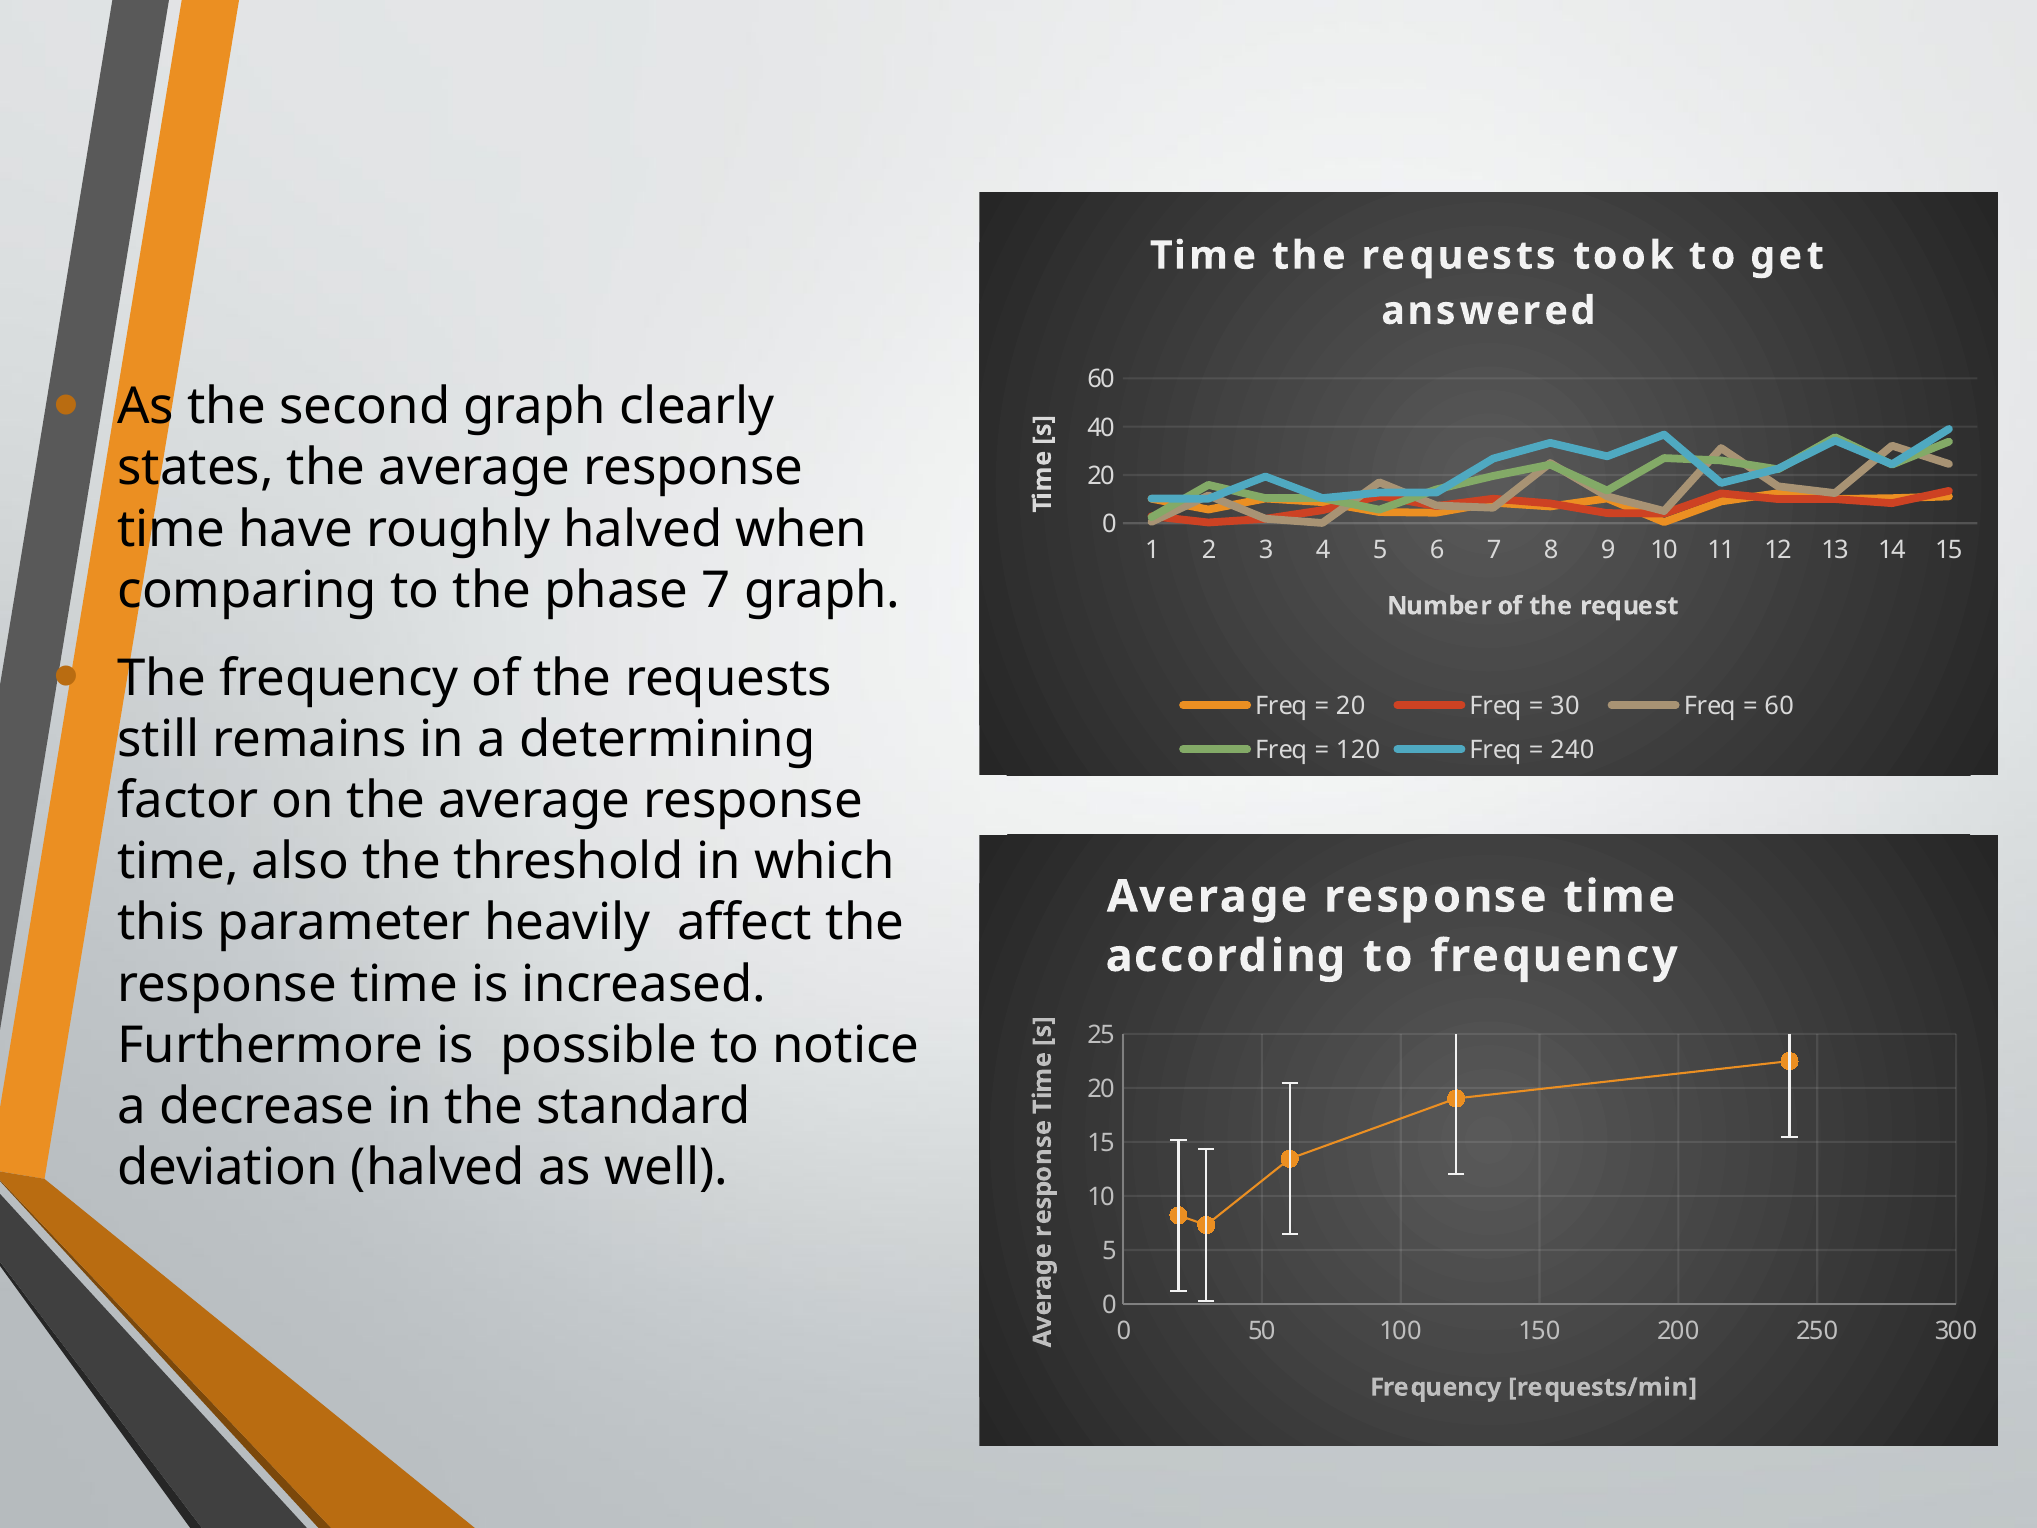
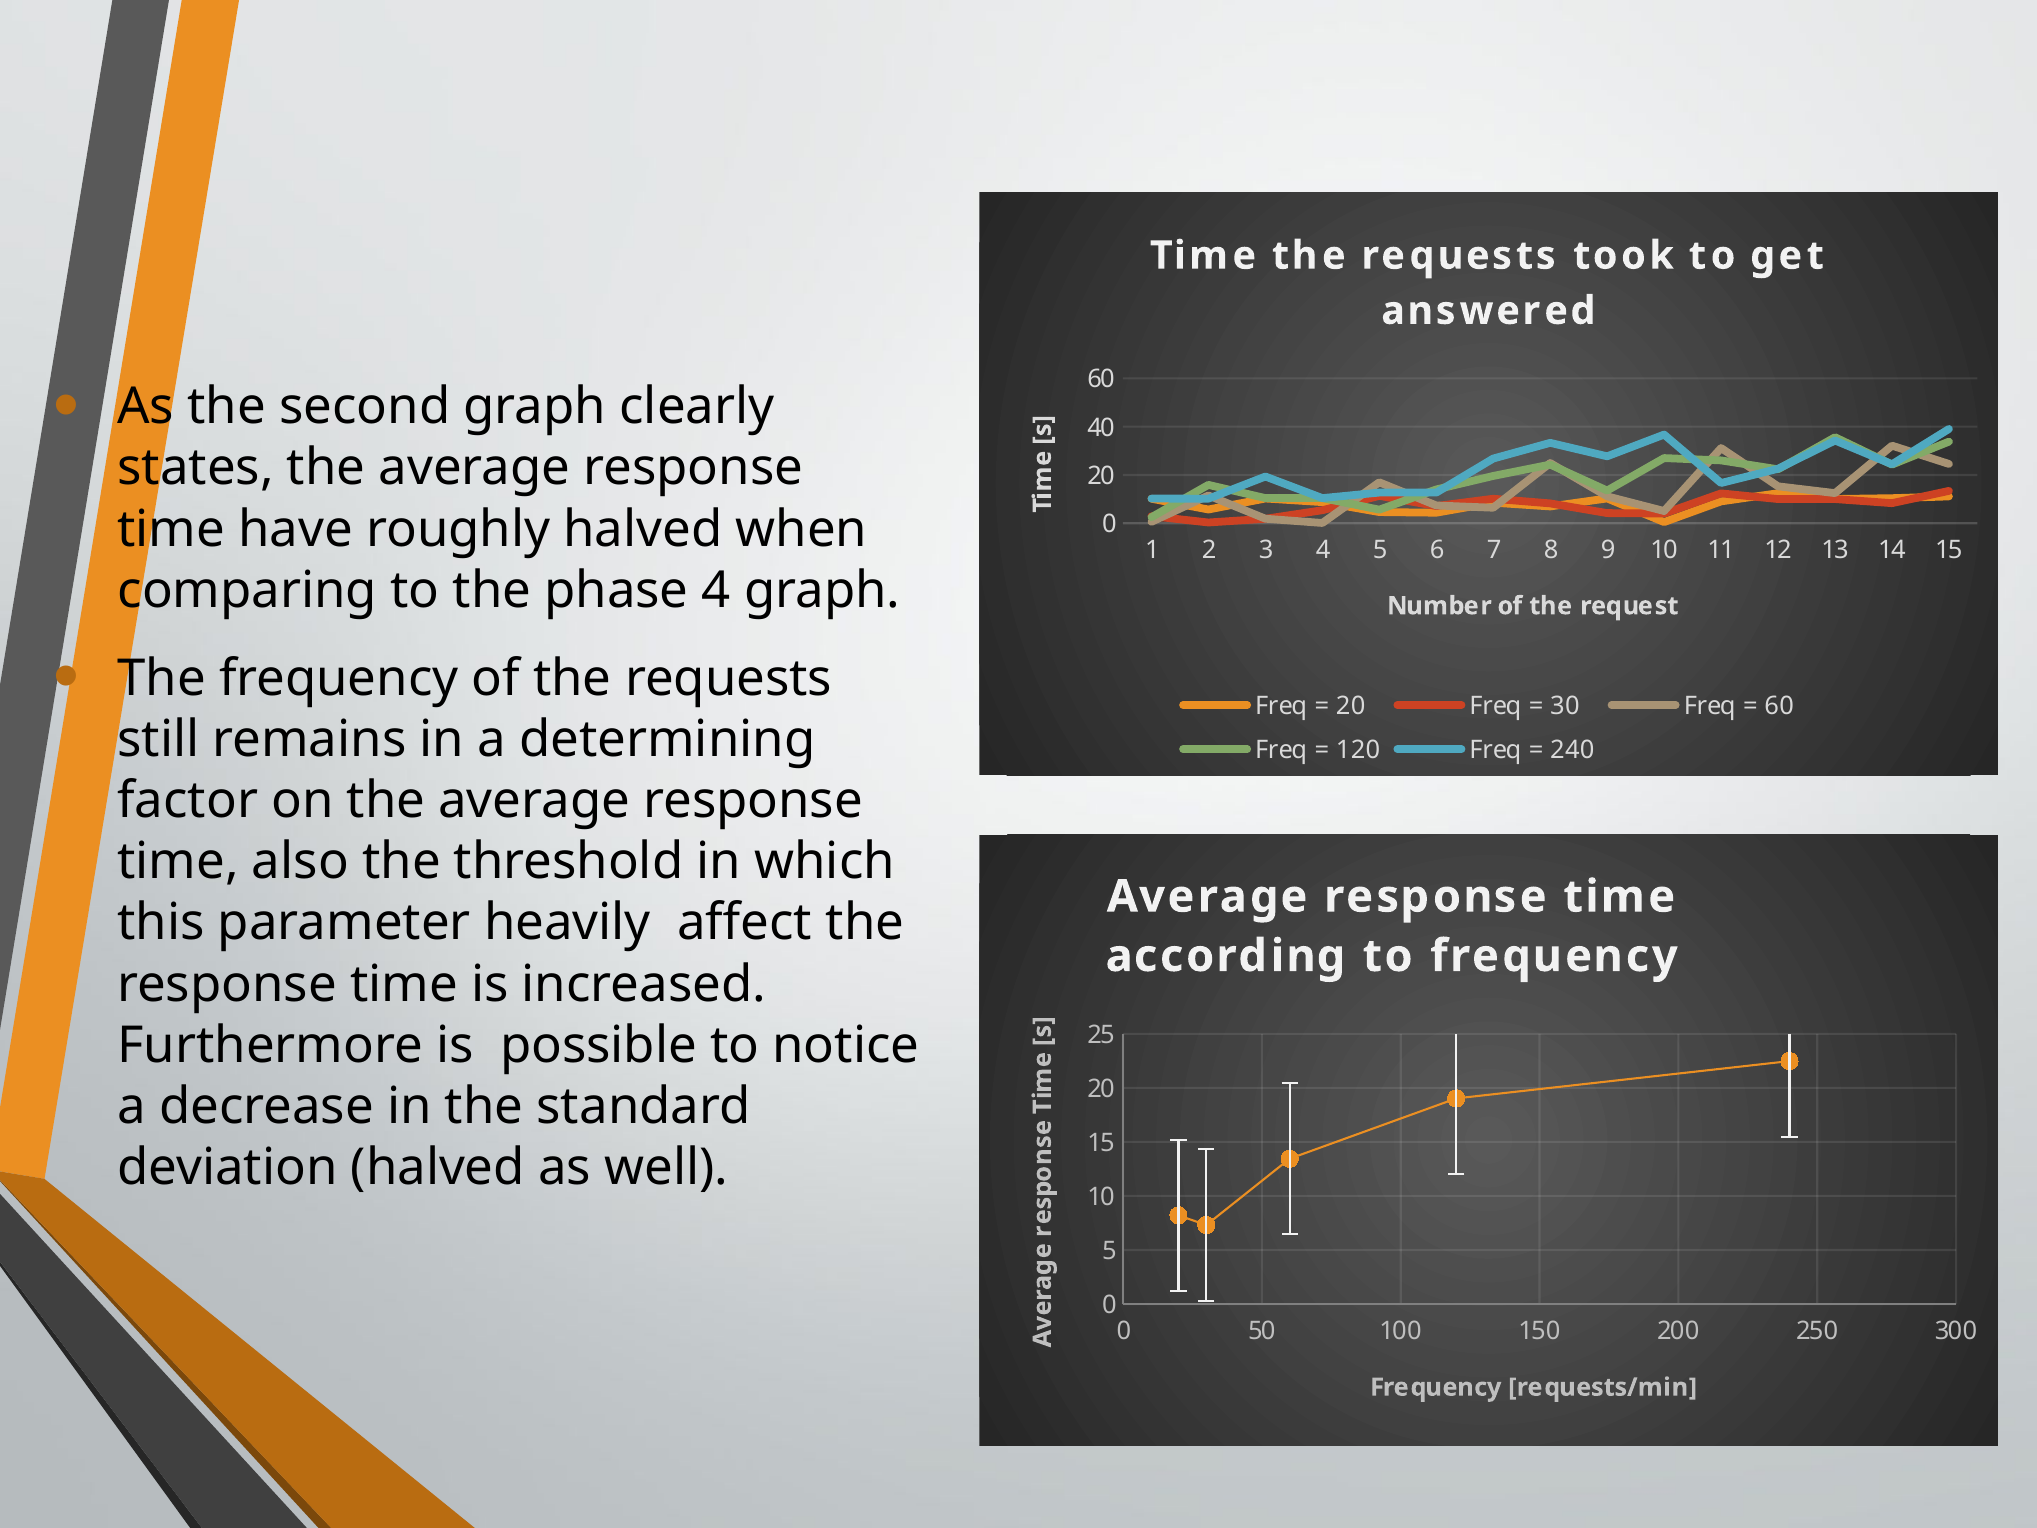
phase 7: 7 -> 4
